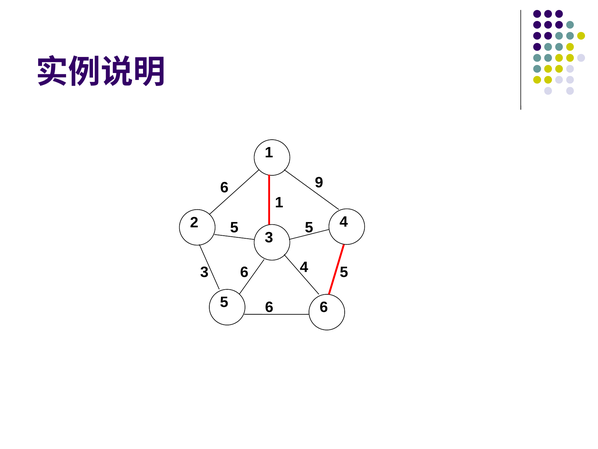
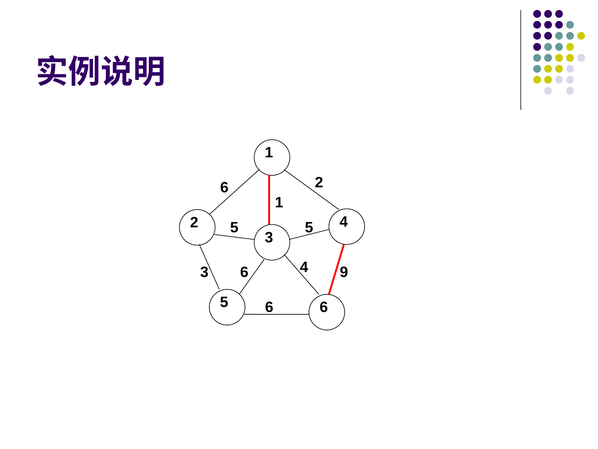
6 9: 9 -> 2
4 5: 5 -> 9
